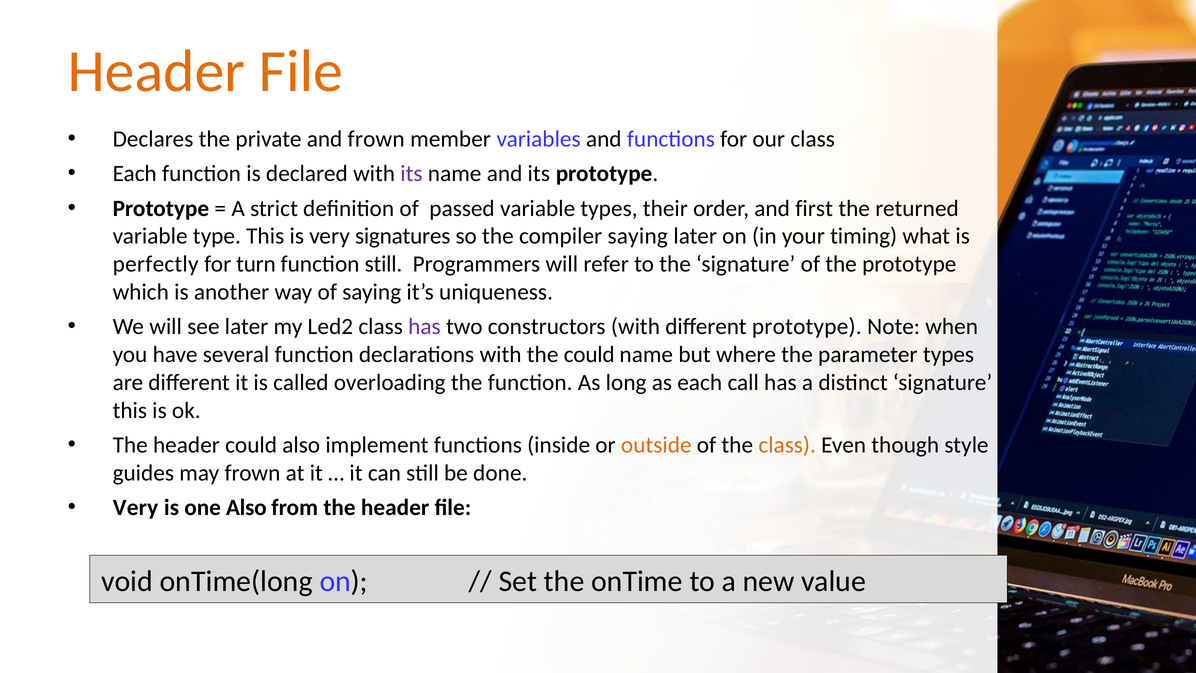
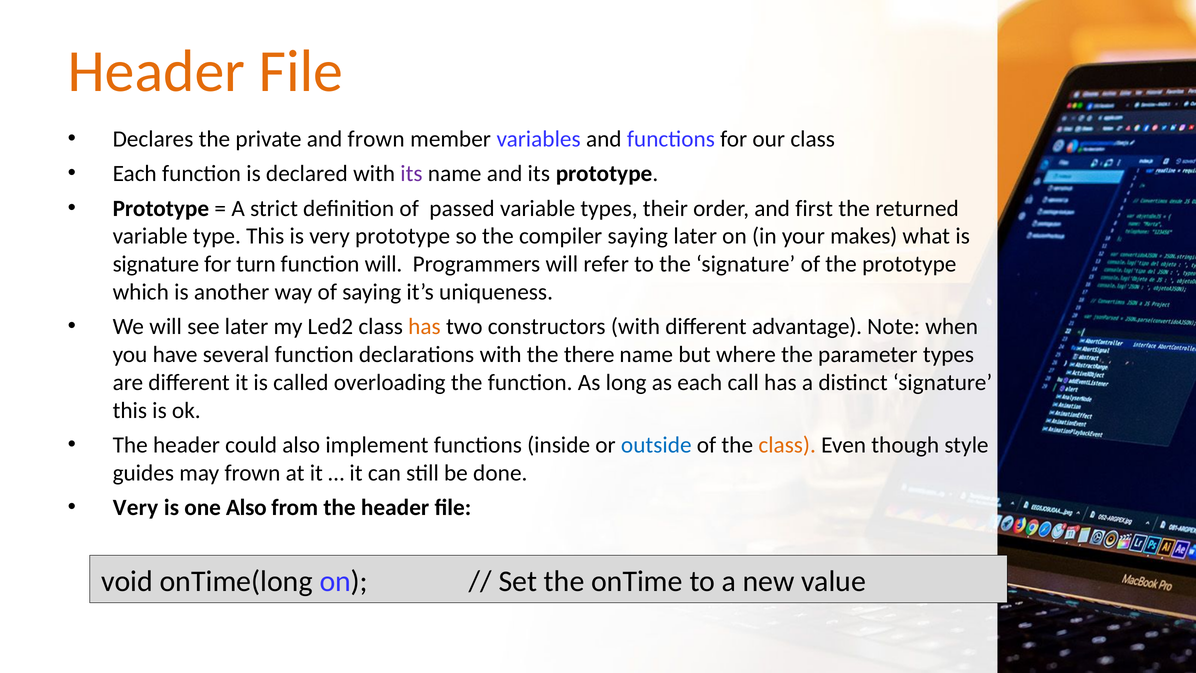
very signatures: signatures -> prototype
timing: timing -> makes
perfectly at (156, 264): perfectly -> signature
function still: still -> will
has at (424, 327) colour: purple -> orange
different prototype: prototype -> advantage
the could: could -> there
outside colour: orange -> blue
